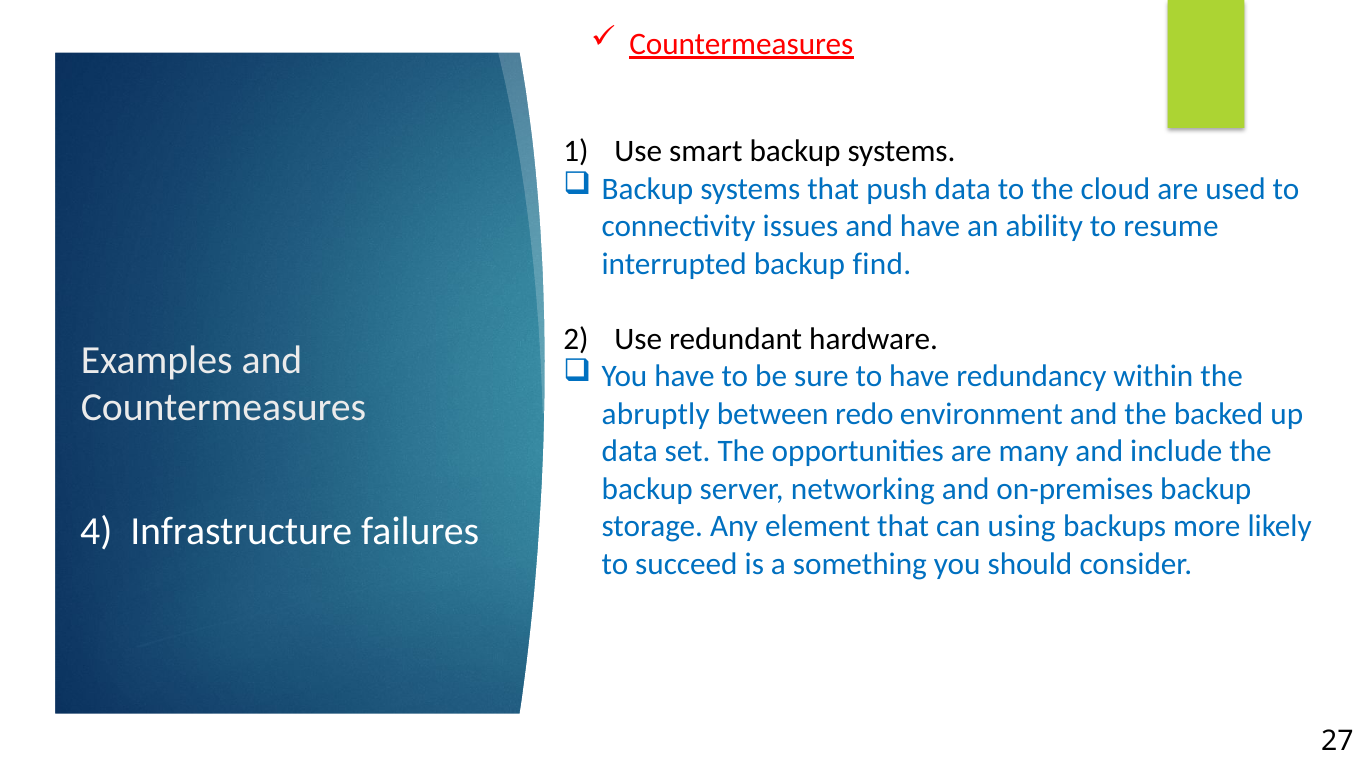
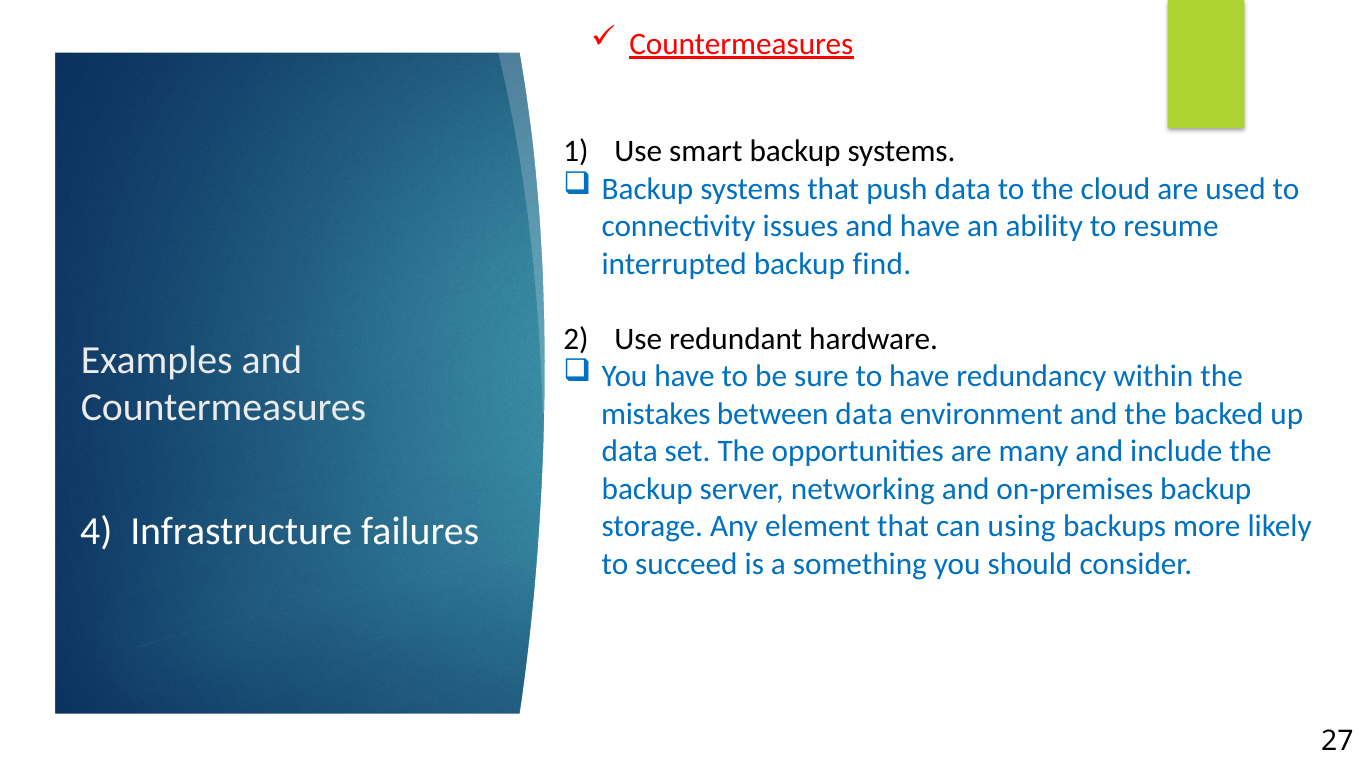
abruptly: abruptly -> mistakes
between redo: redo -> data
